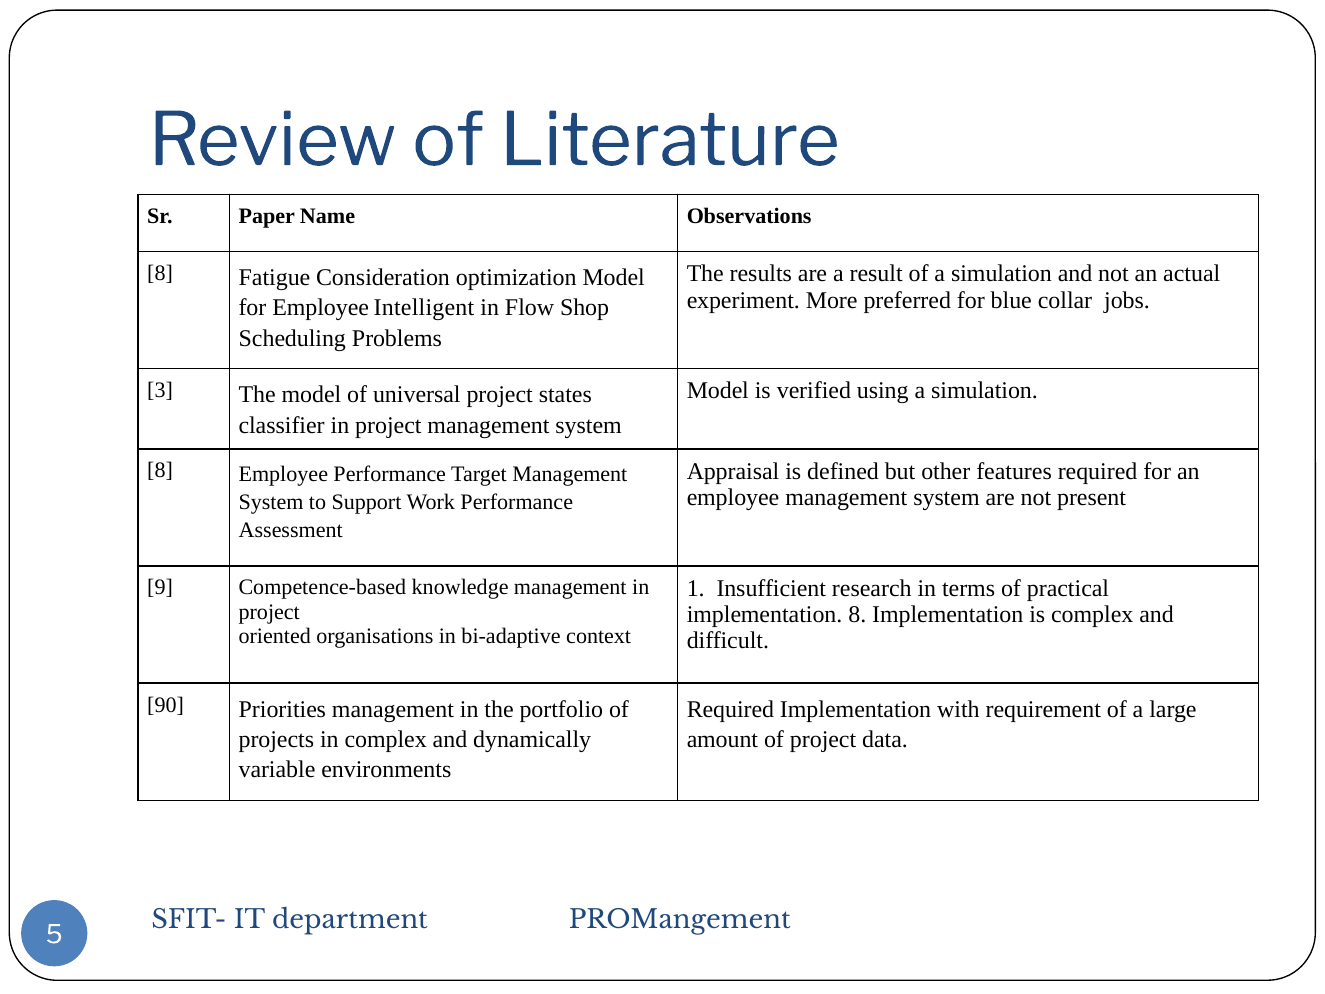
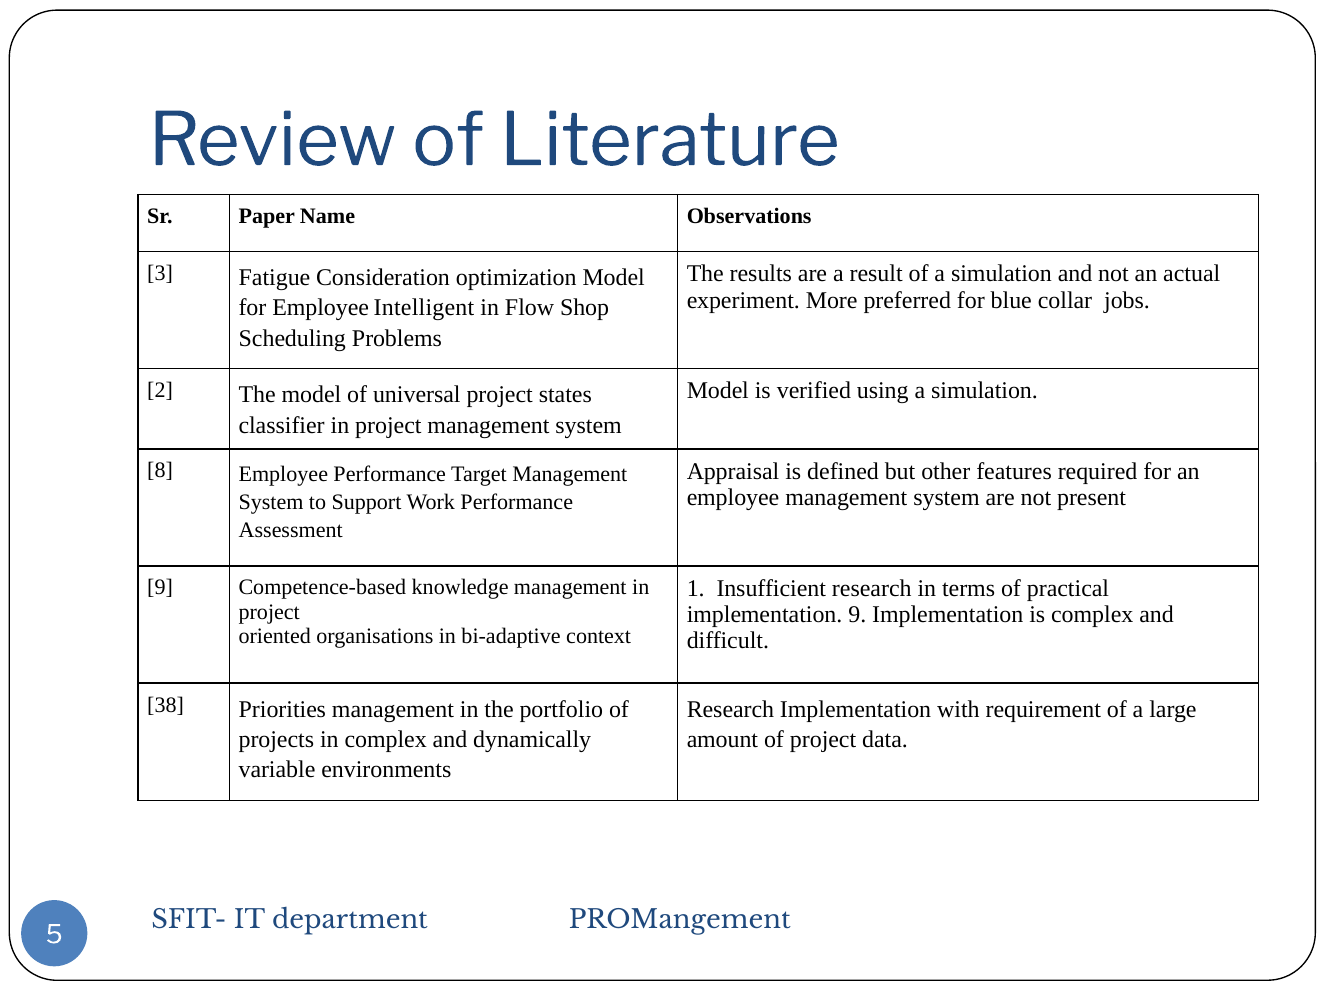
8 at (160, 273): 8 -> 3
3: 3 -> 2
implementation 8: 8 -> 9
90: 90 -> 38
Required at (730, 709): Required -> Research
